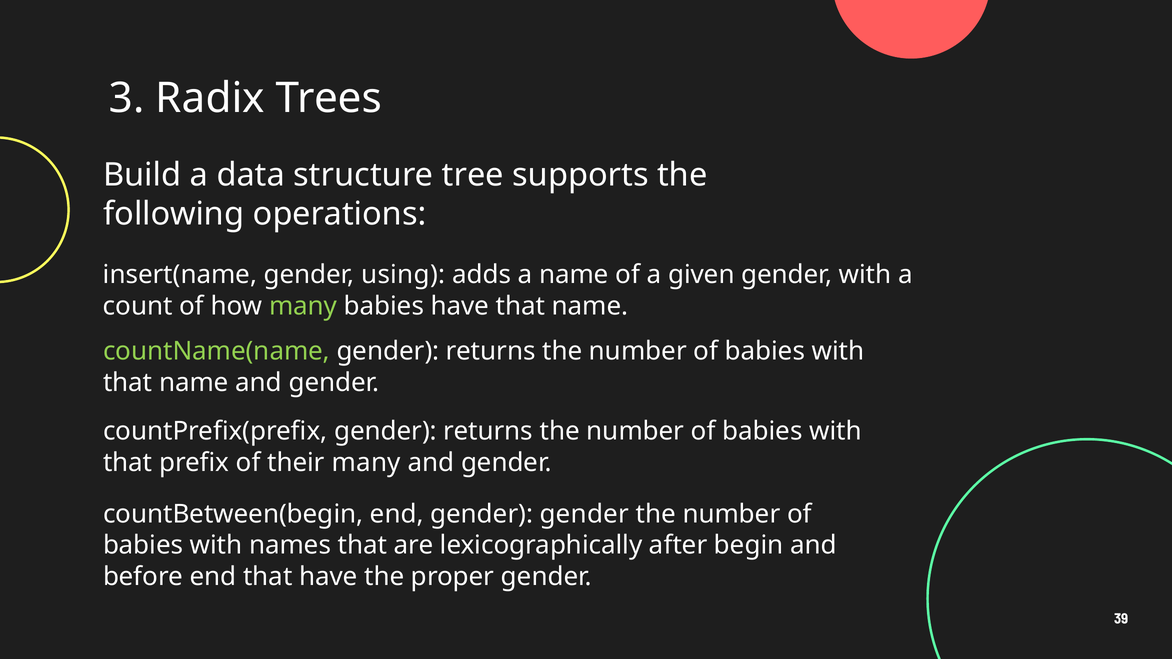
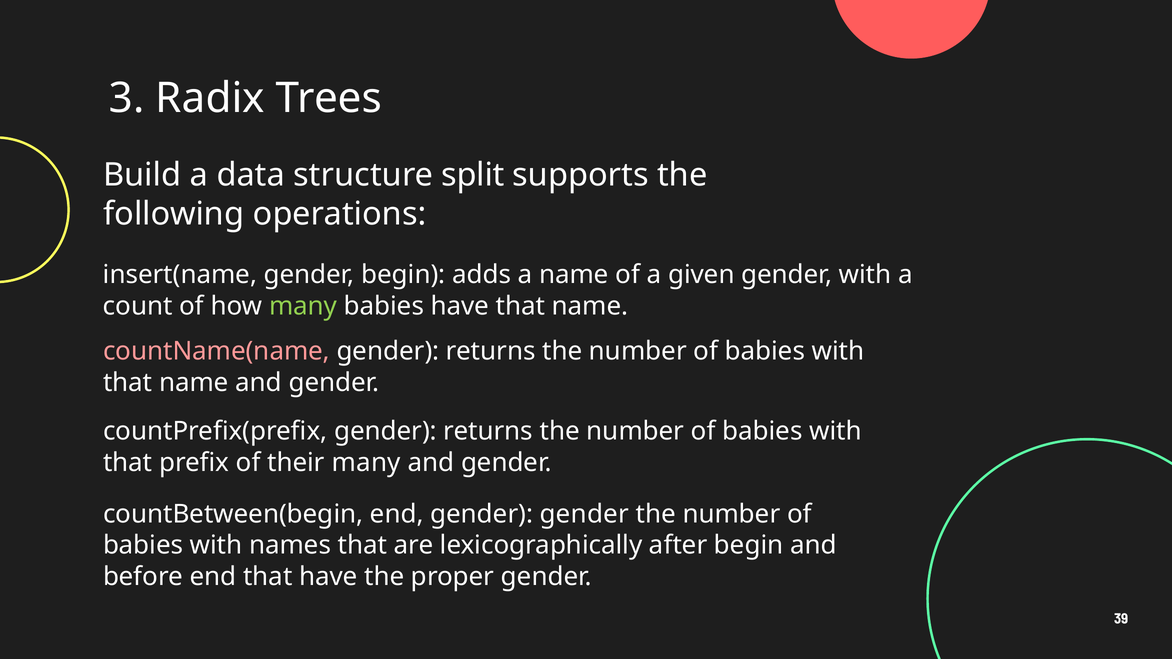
tree: tree -> split
gender using: using -> begin
countName(name colour: light green -> pink
